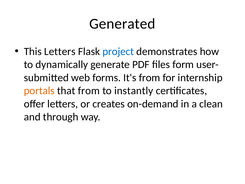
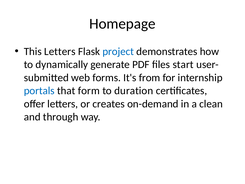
Generated: Generated -> Homepage
form: form -> start
portals colour: orange -> blue
that from: from -> form
instantly: instantly -> duration
